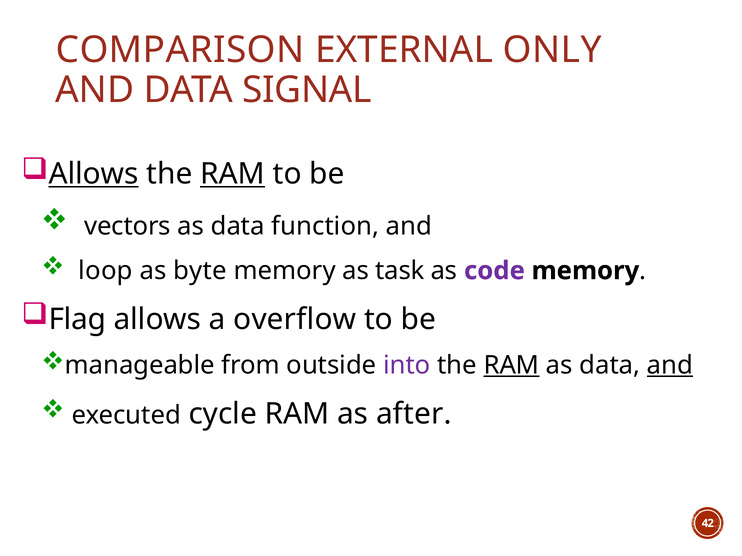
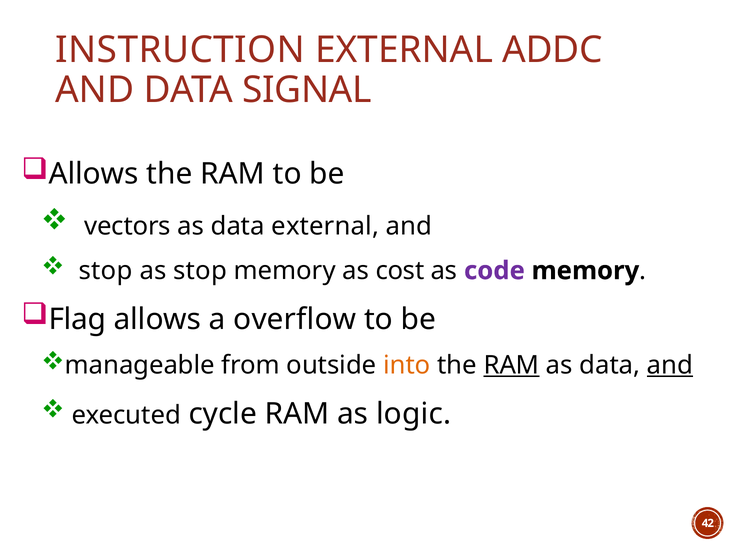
COMPARISON: COMPARISON -> INSTRUCTION
ONLY: ONLY -> ADDC
Allows at (94, 174) underline: present -> none
RAM at (233, 174) underline: present -> none
data function: function -> external
loop at (106, 271): loop -> stop
as byte: byte -> stop
task: task -> cost
into colour: purple -> orange
after: after -> logic
